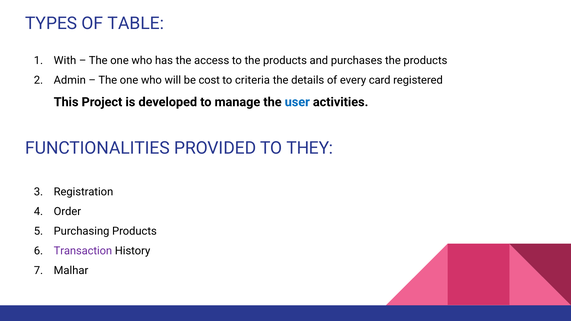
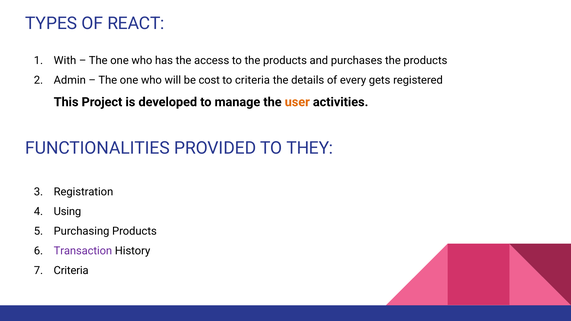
TABLE: TABLE -> REACT
card: card -> gets
user colour: blue -> orange
Order: Order -> Using
Malhar at (71, 271): Malhar -> Criteria
